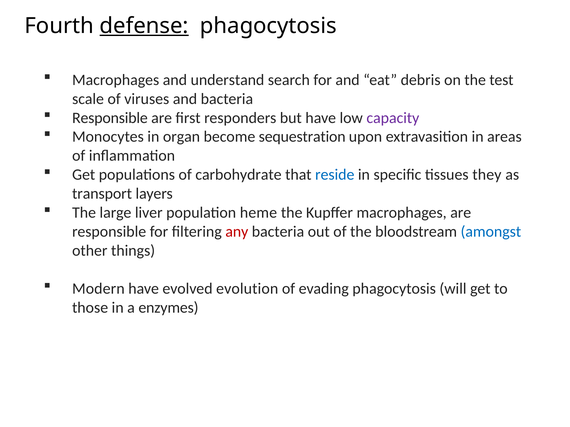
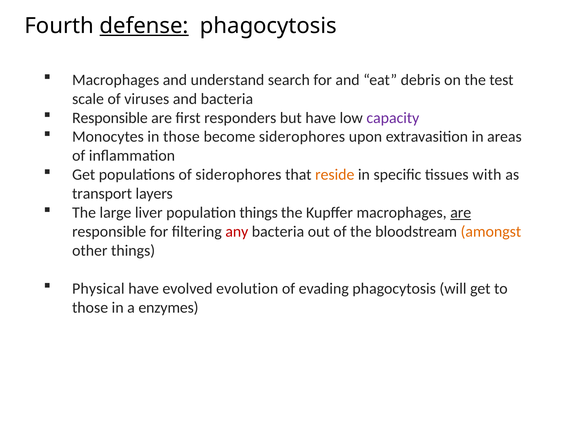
in organ: organ -> those
become sequestration: sequestration -> siderophores
of carbohydrate: carbohydrate -> siderophores
reside colour: blue -> orange
they: they -> with
population heme: heme -> things
are at (461, 213) underline: none -> present
amongst colour: blue -> orange
Modern: Modern -> Physical
